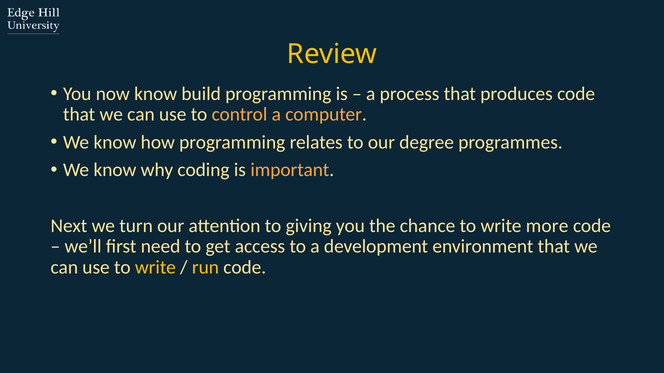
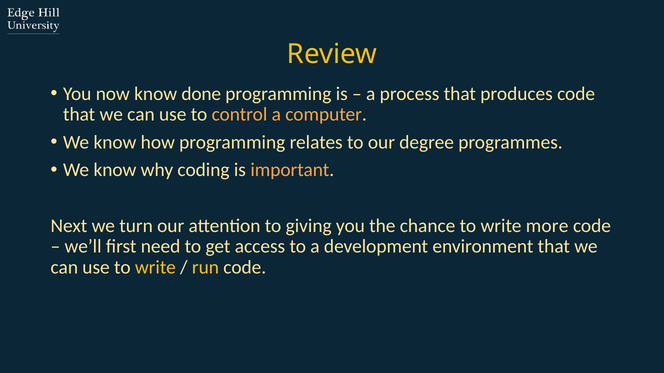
build: build -> done
